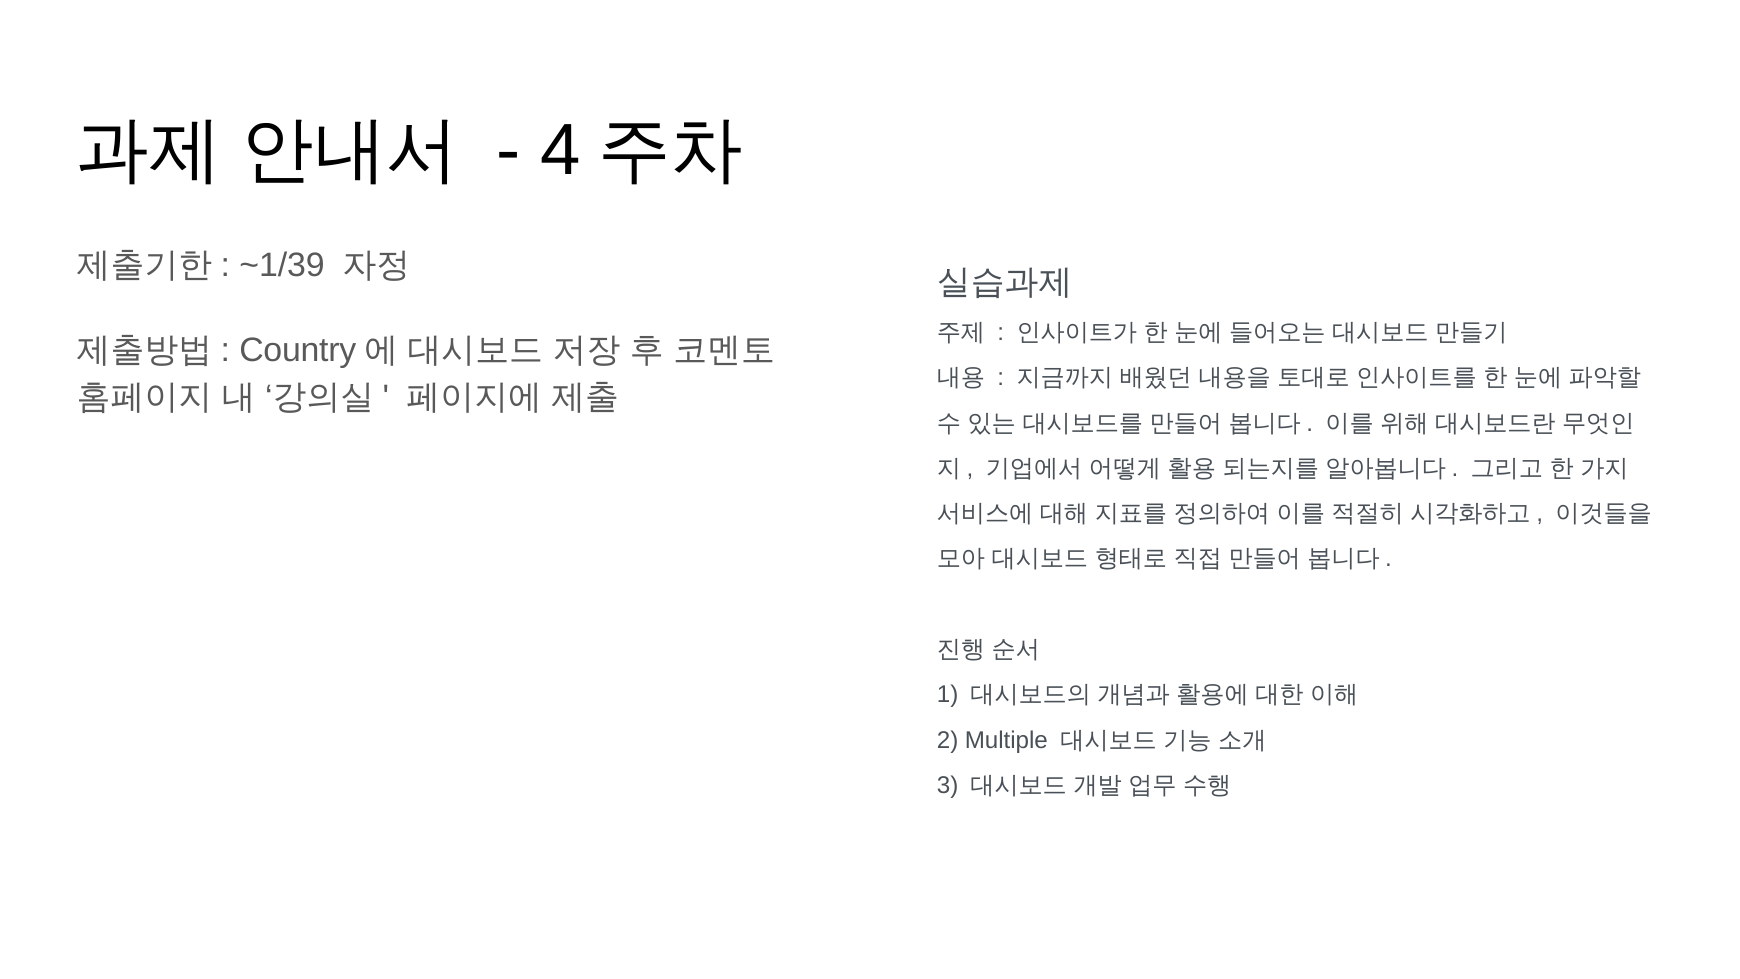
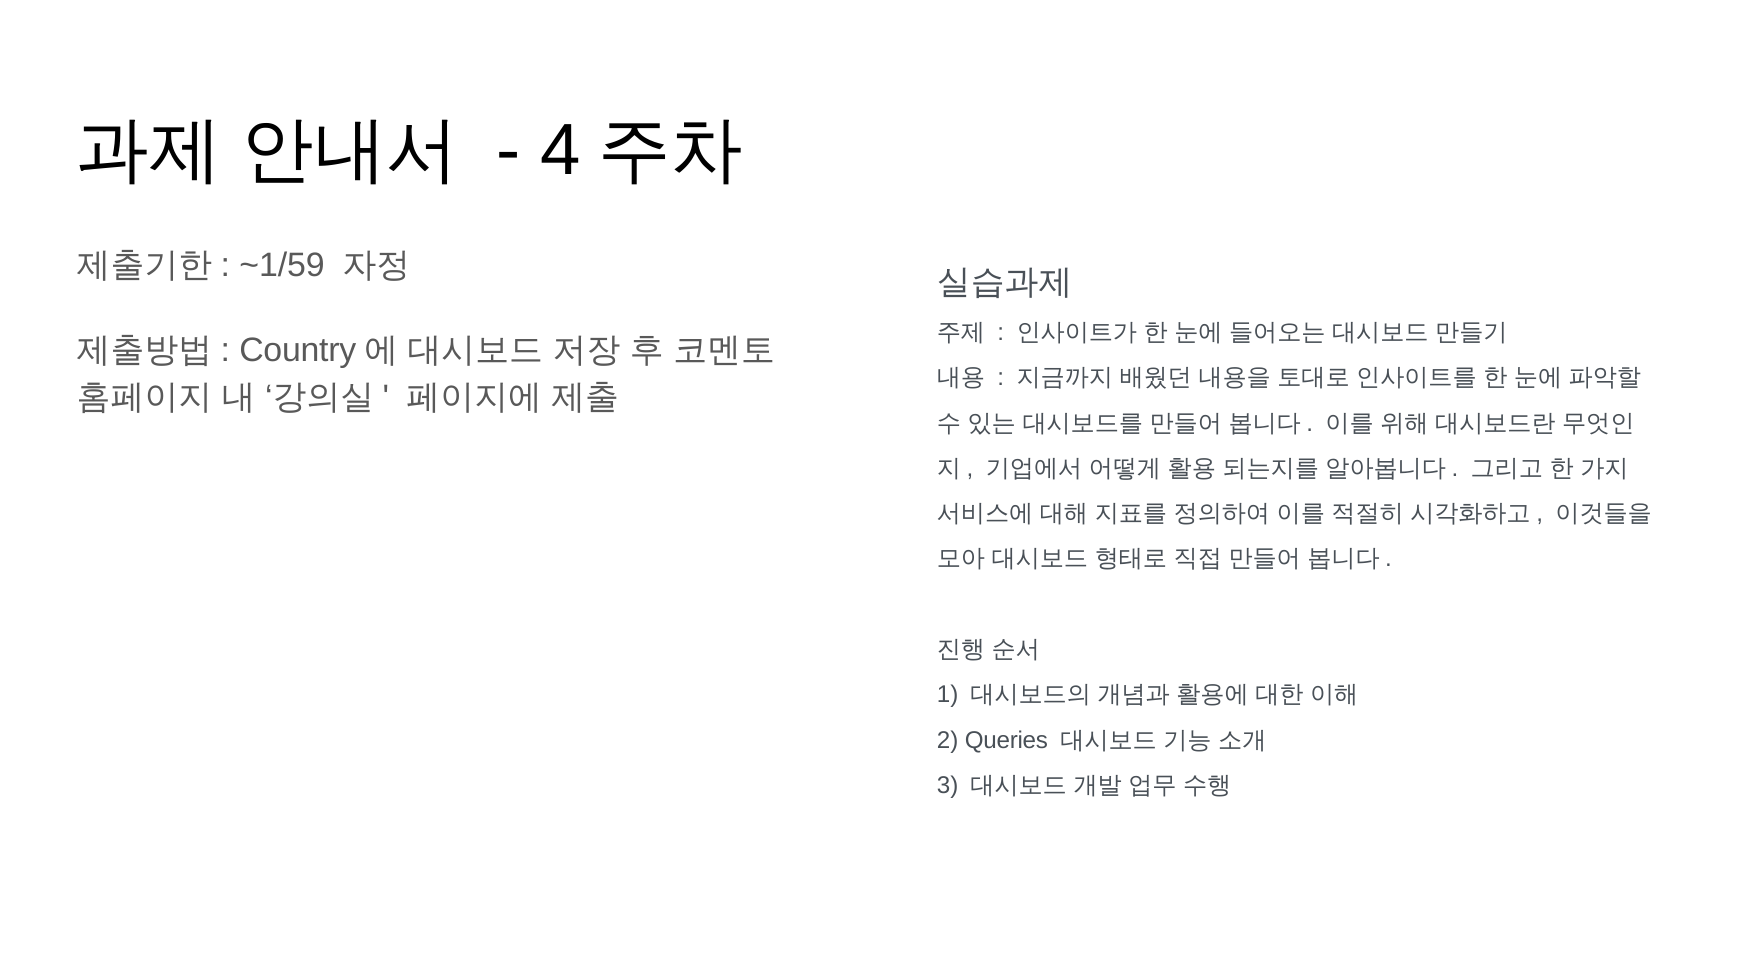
~1/39: ~1/39 -> ~1/59
Multiple: Multiple -> Queries
